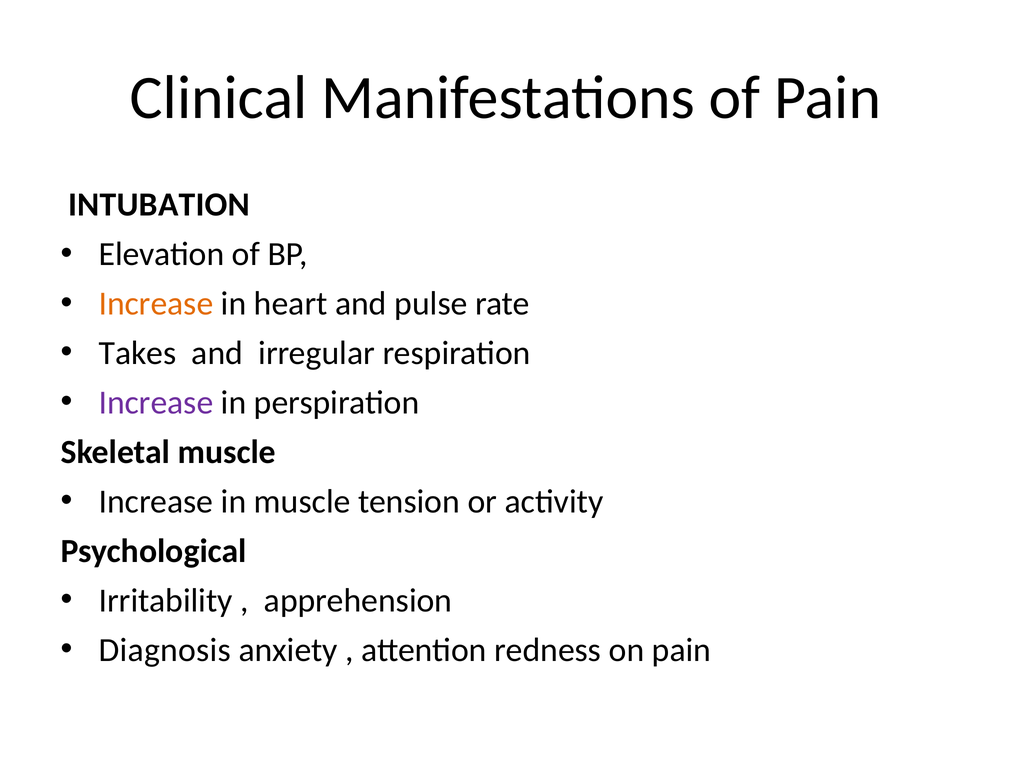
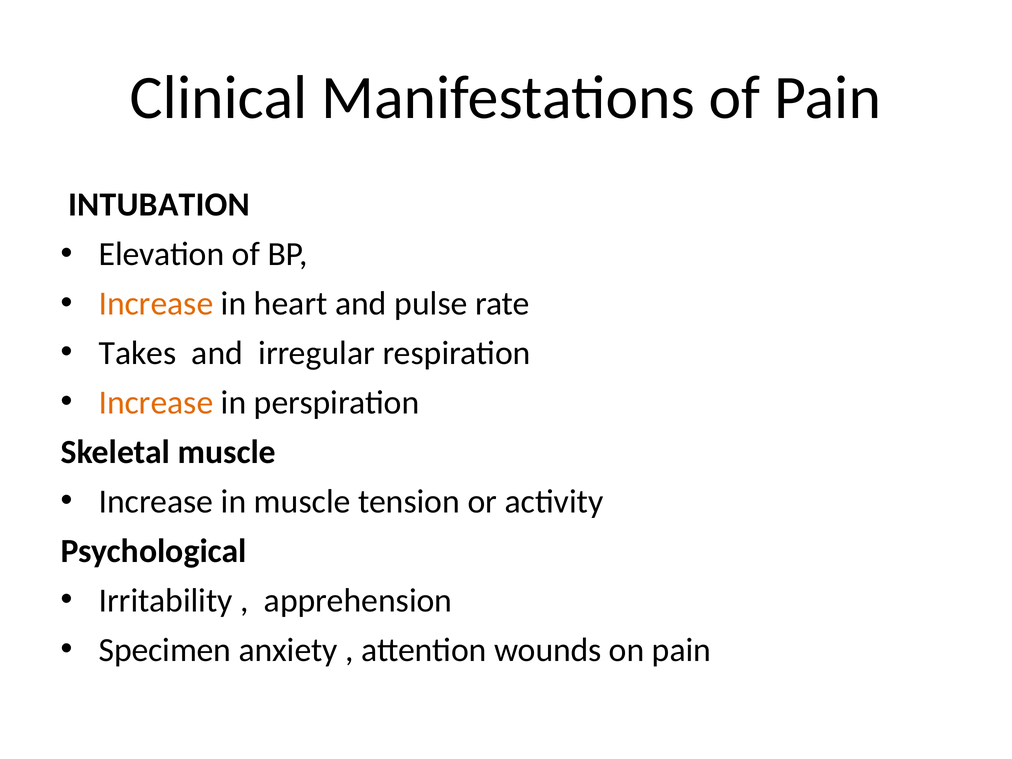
Increase at (156, 403) colour: purple -> orange
Diagnosis: Diagnosis -> Specimen
redness: redness -> wounds
